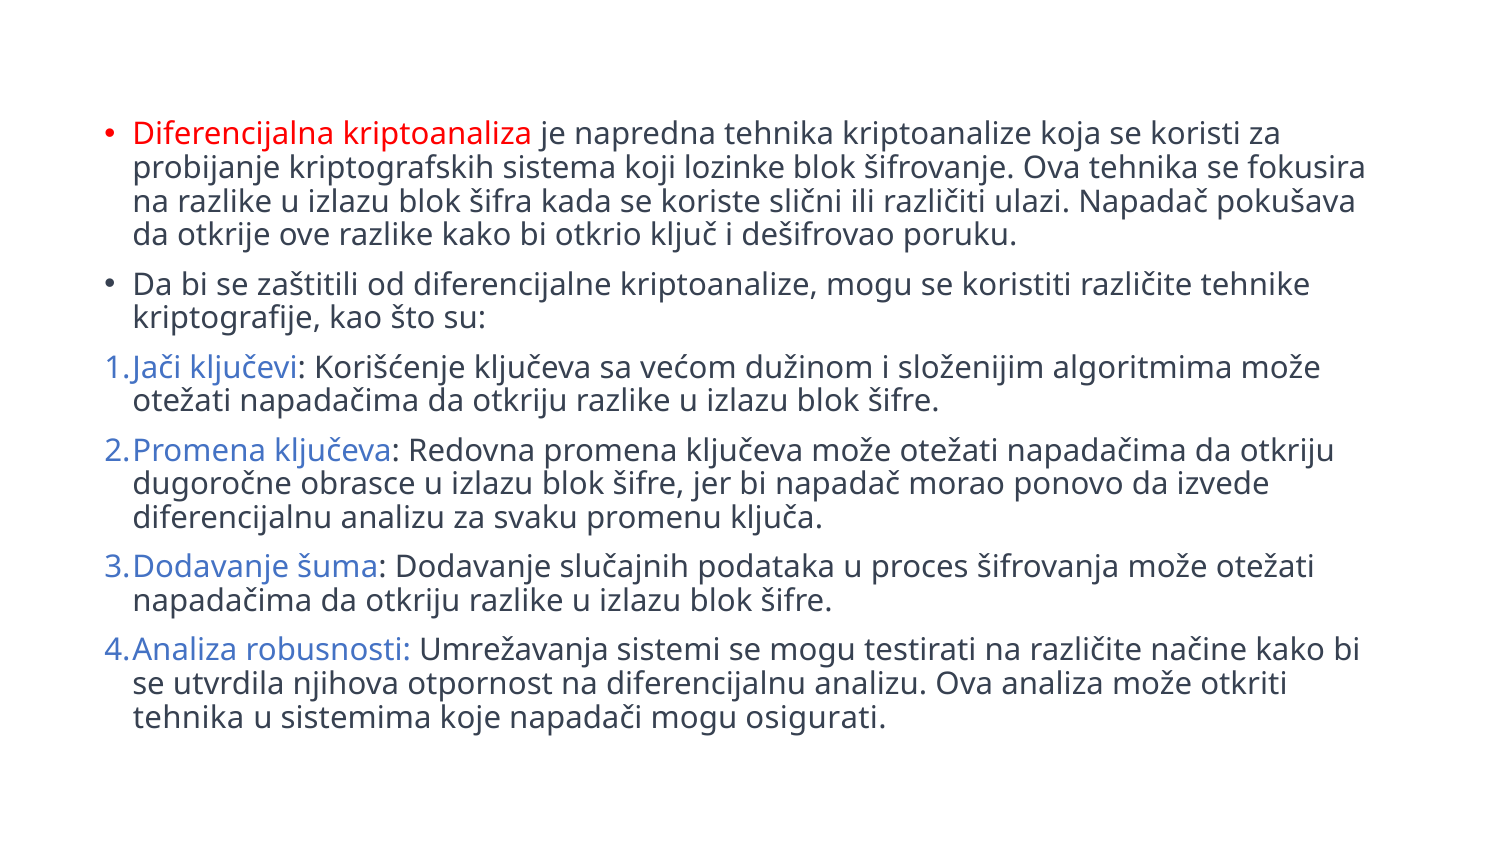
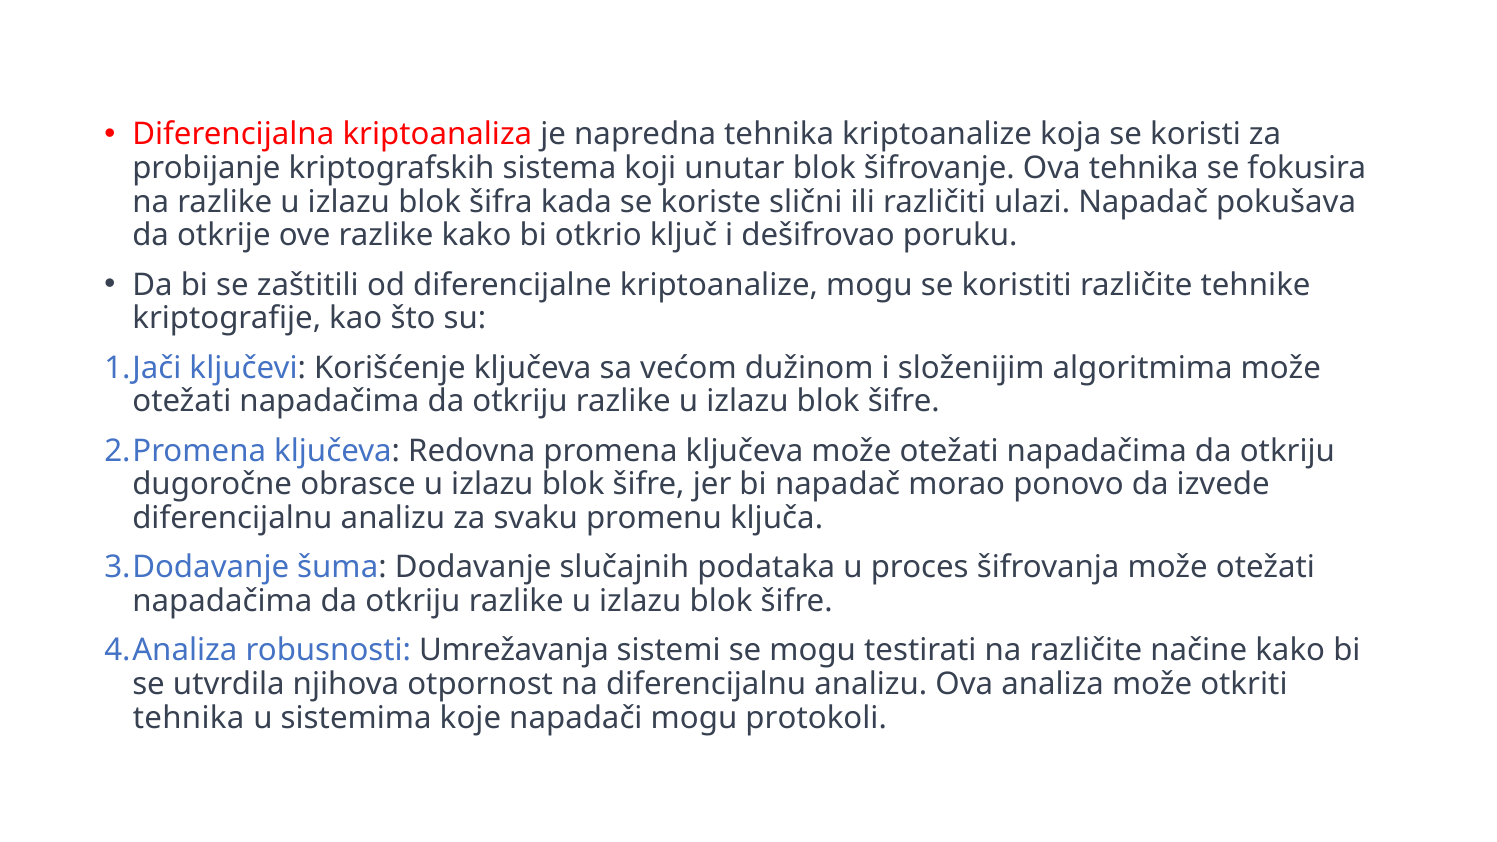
lozinke: lozinke -> unutar
osigurati: osigurati -> protokoli
